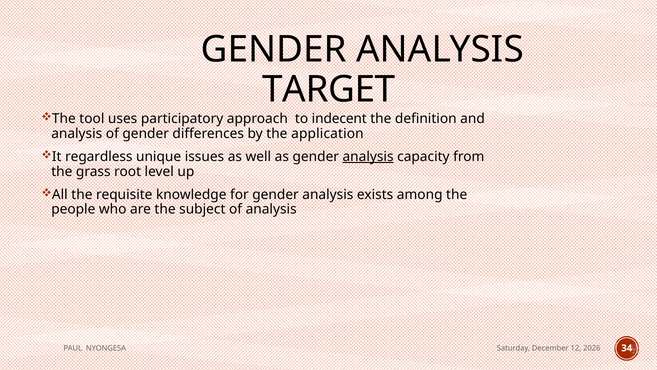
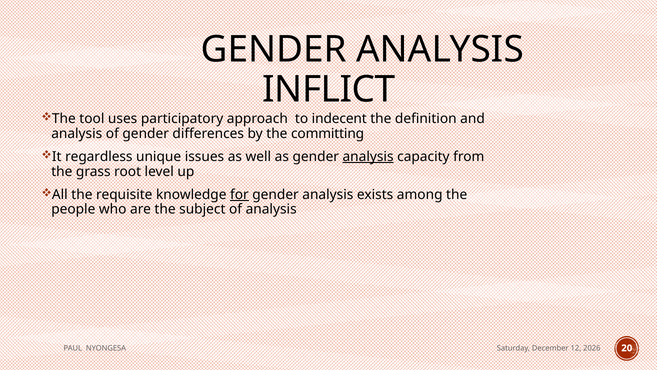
TARGET: TARGET -> INFLICT
application: application -> committing
for underline: none -> present
34: 34 -> 20
